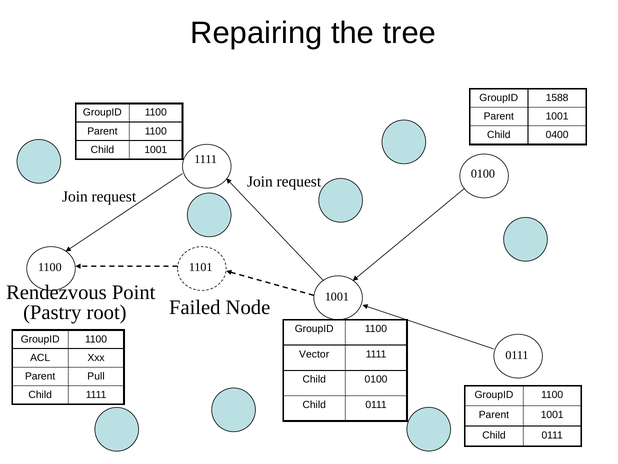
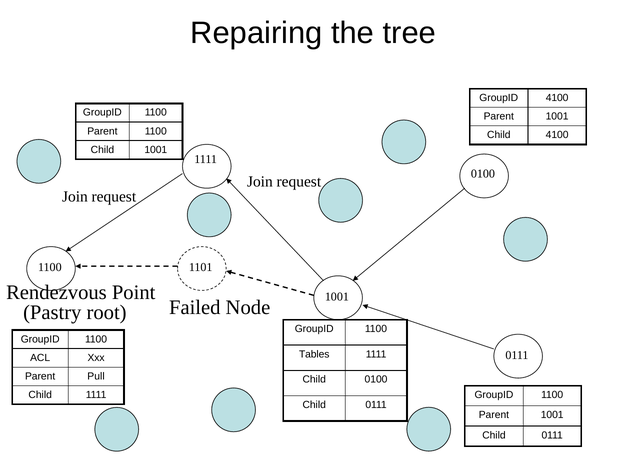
GroupID 1588: 1588 -> 4100
Child 0400: 0400 -> 4100
Vector: Vector -> Tables
